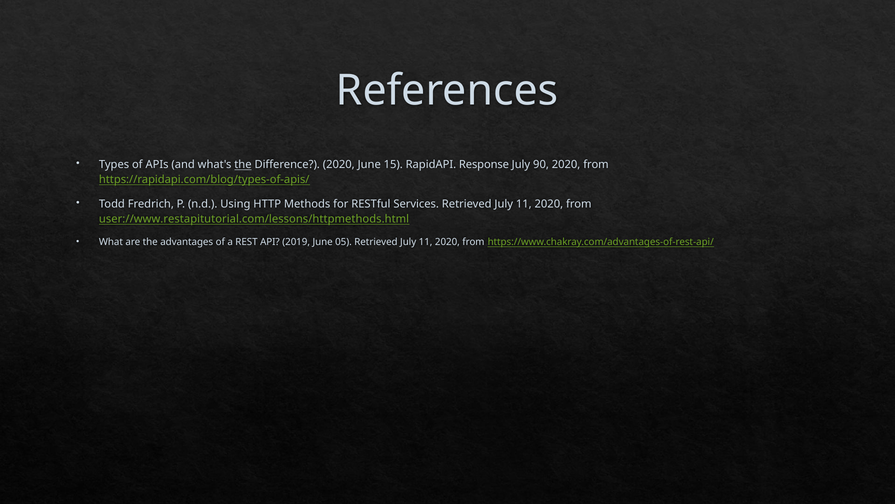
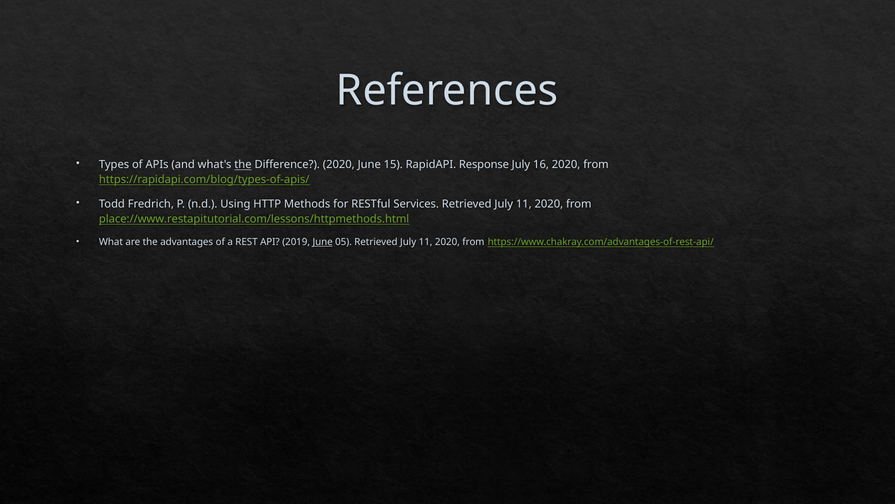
90: 90 -> 16
user://www.restapitutorial.com/lessons/httpmethods.html: user://www.restapitutorial.com/lessons/httpmethods.html -> place://www.restapitutorial.com/lessons/httpmethods.html
June at (323, 242) underline: none -> present
